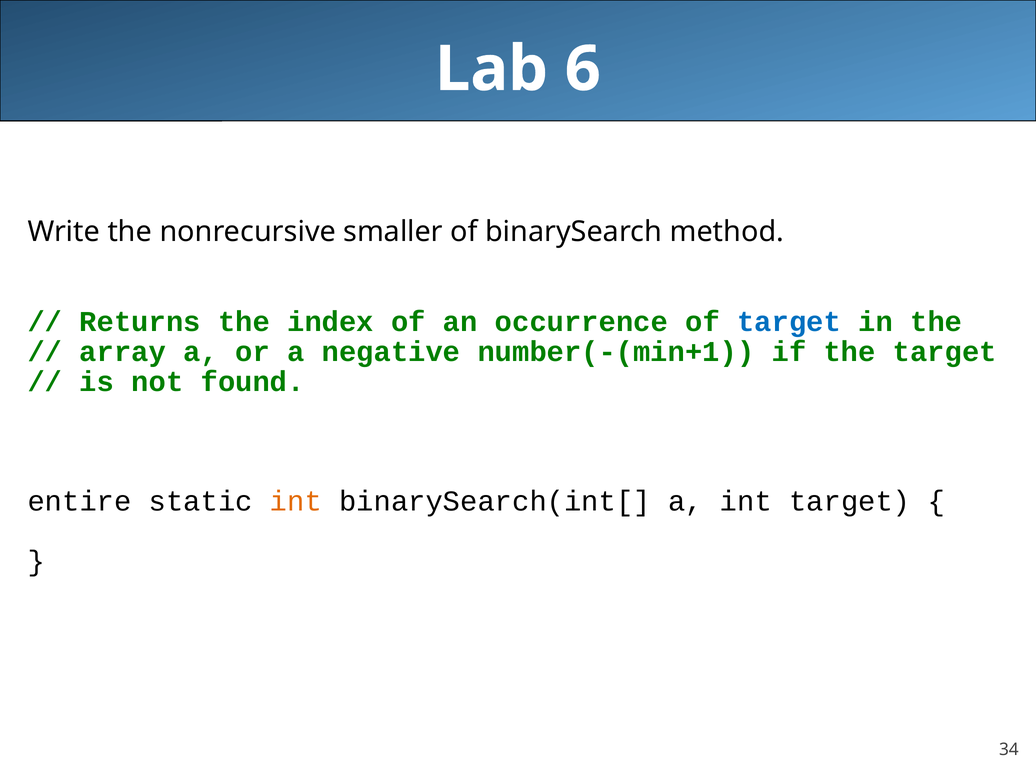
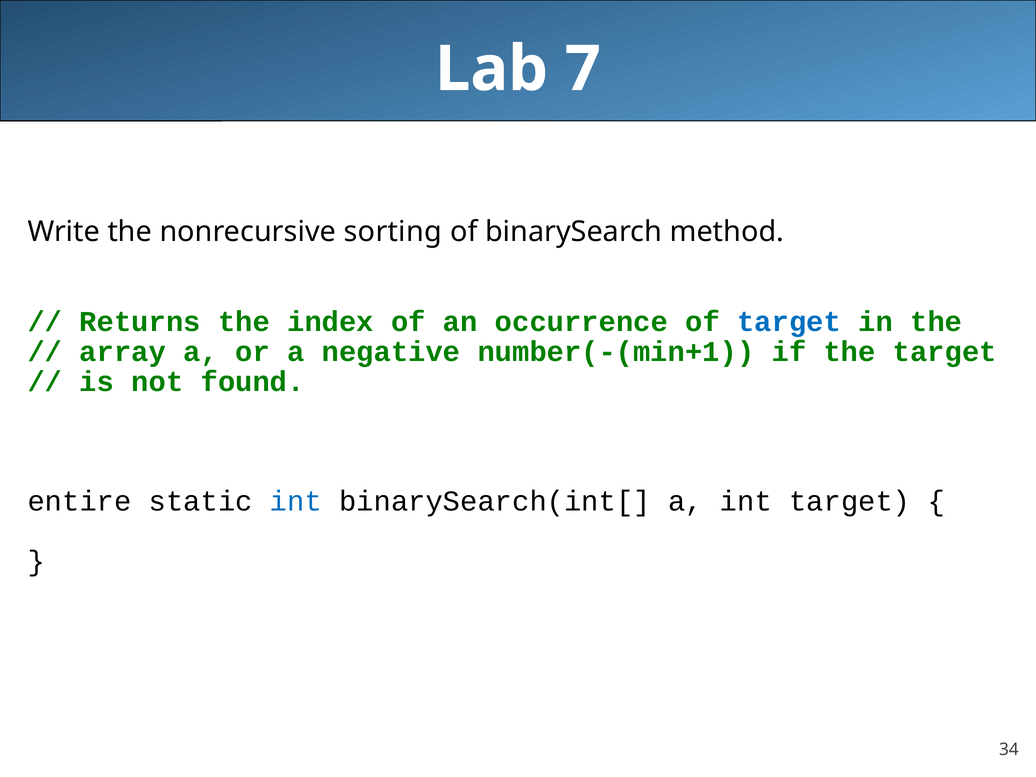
6: 6 -> 7
smaller: smaller -> sorting
int at (296, 501) colour: orange -> blue
